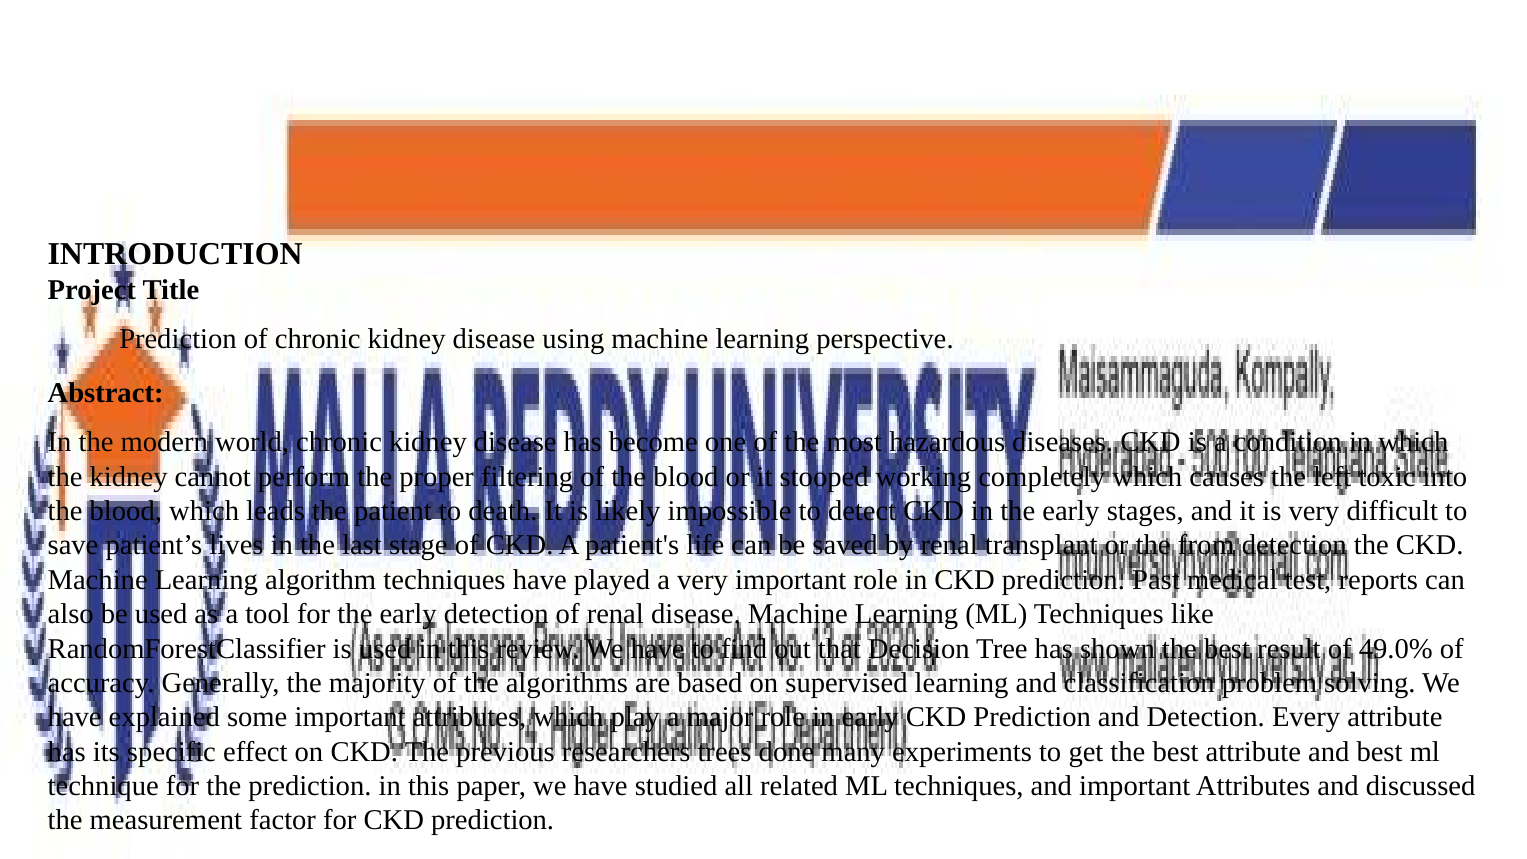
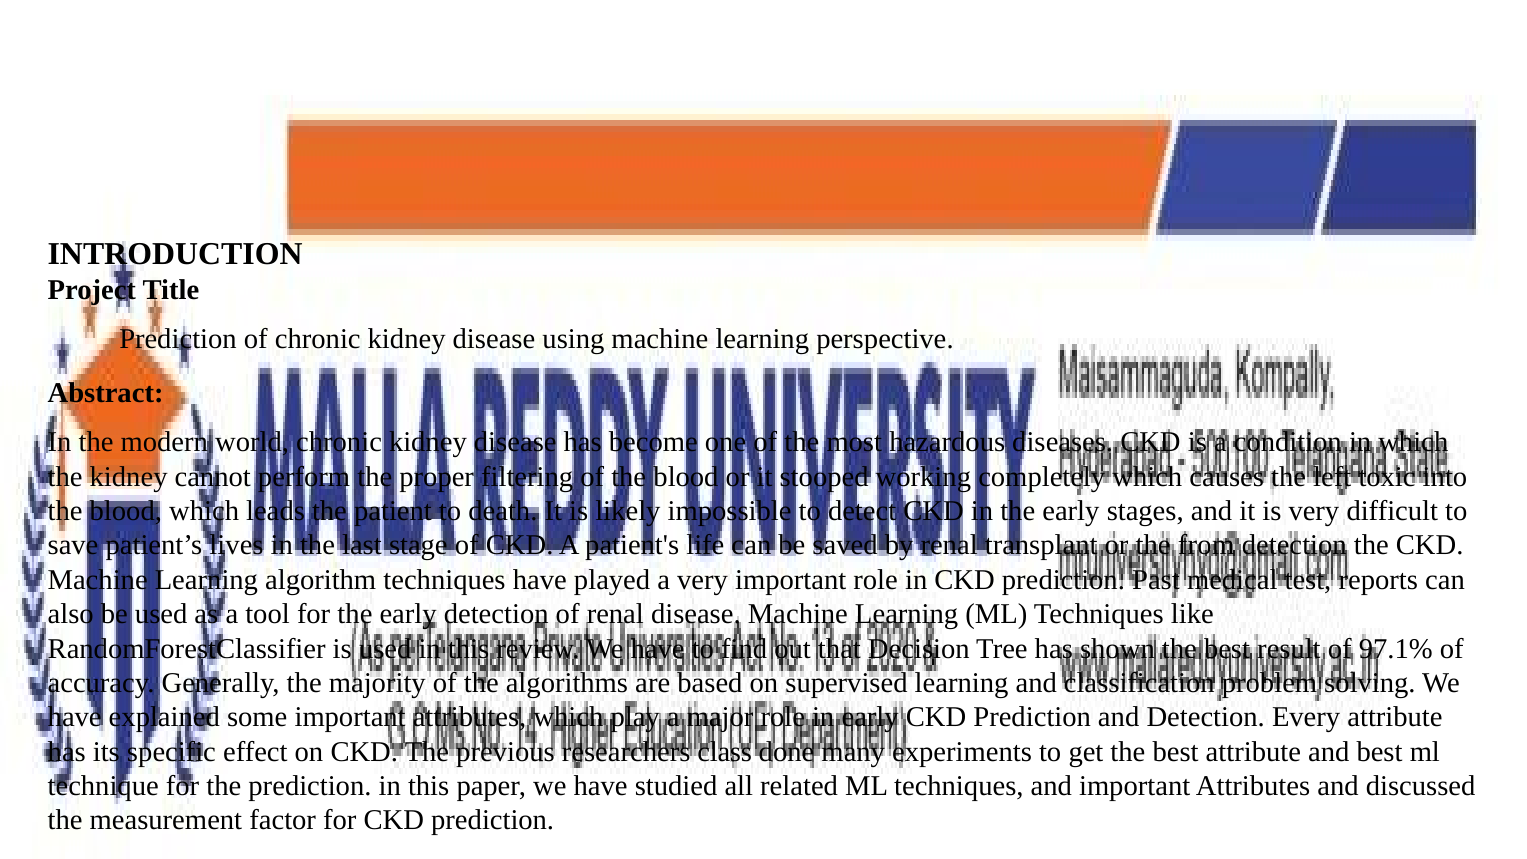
49.0%: 49.0% -> 97.1%
trees: trees -> class
